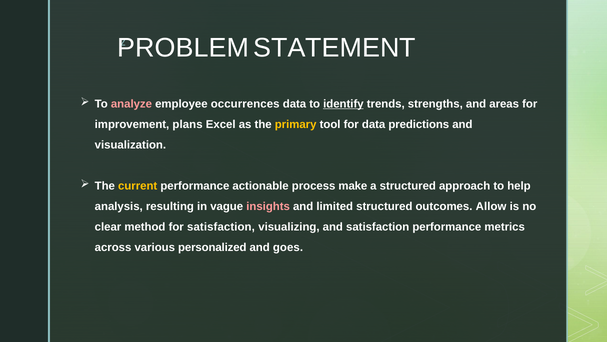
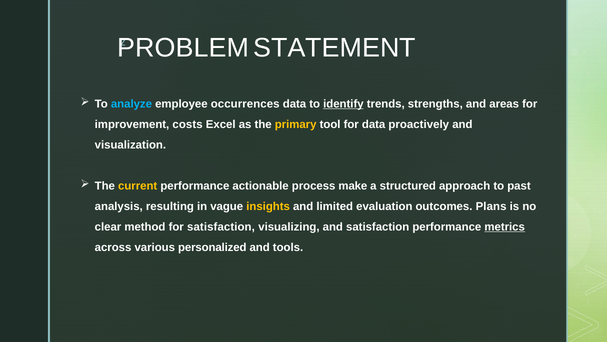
analyze colour: pink -> light blue
plans: plans -> costs
predictions: predictions -> proactively
help: help -> past
insights colour: pink -> yellow
limited structured: structured -> evaluation
Allow: Allow -> Plans
metrics underline: none -> present
goes: goes -> tools
